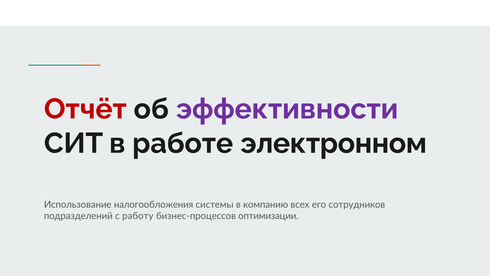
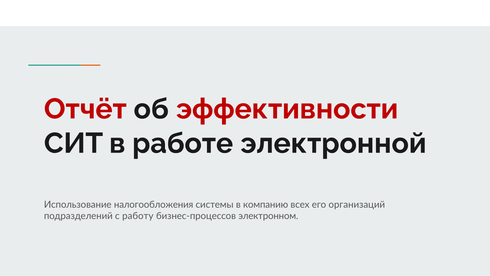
эффективности colour: purple -> red
электронном: электронном -> электронной
сотрудников: сотрудников -> организаций
оптимизации: оптимизации -> электронном
